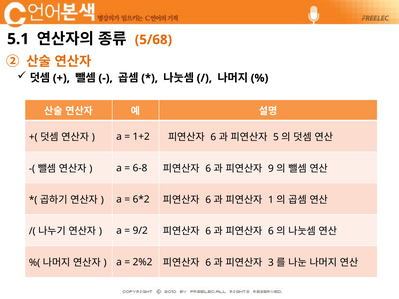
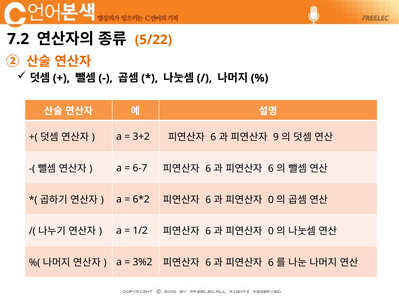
5.1: 5.1 -> 7.2
5/68: 5/68 -> 5/22
1+2: 1+2 -> 3+2
5: 5 -> 9
6-8: 6-8 -> 6-7
9 at (271, 169): 9 -> 6
1 at (271, 200): 1 -> 0
9/2: 9/2 -> 1/2
6 at (271, 231): 6 -> 0
2%2: 2%2 -> 3%2
3 at (271, 263): 3 -> 6
